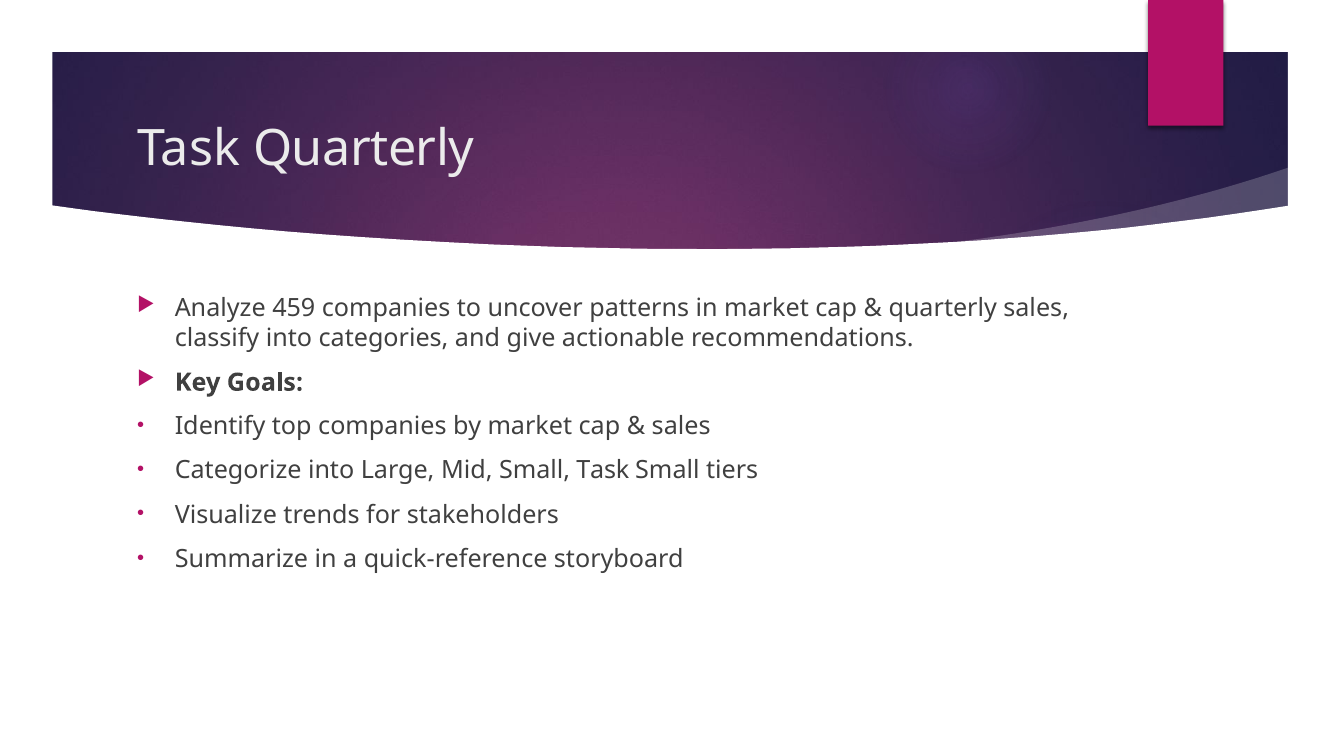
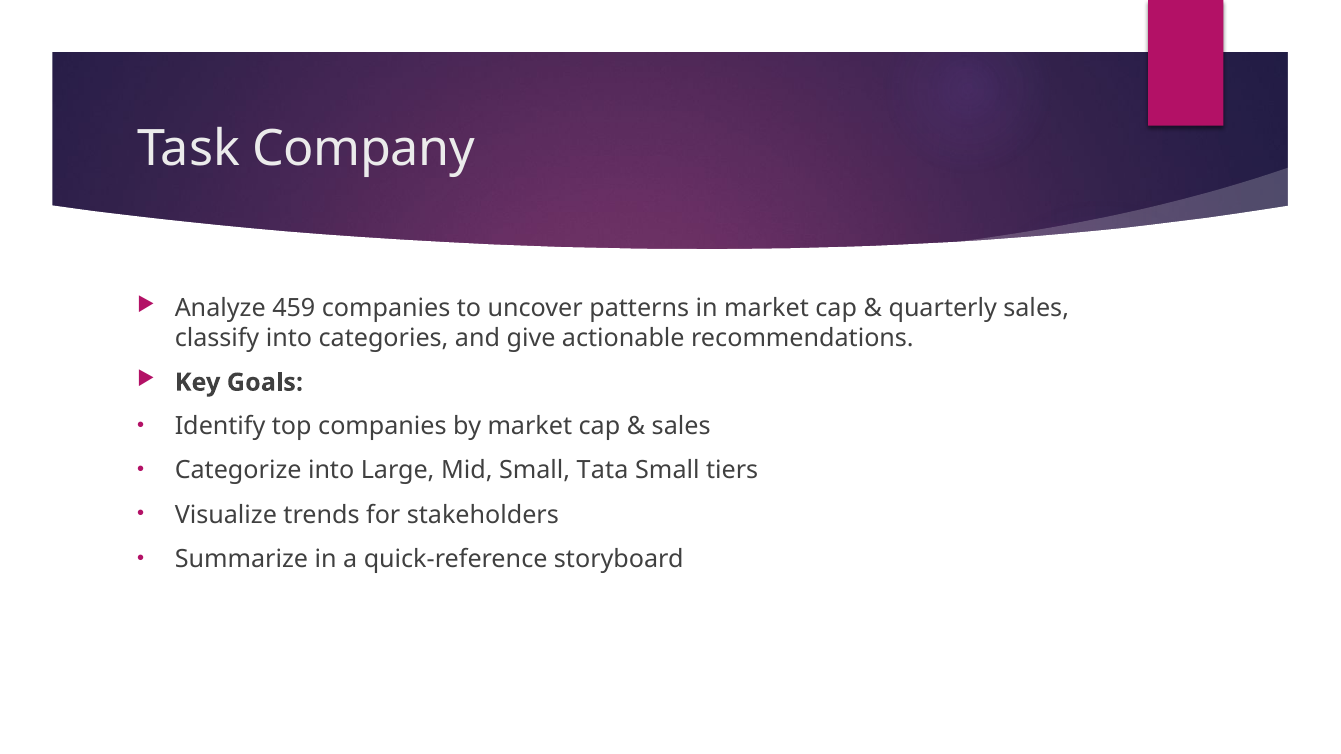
Task Quarterly: Quarterly -> Company
Small Task: Task -> Tata
